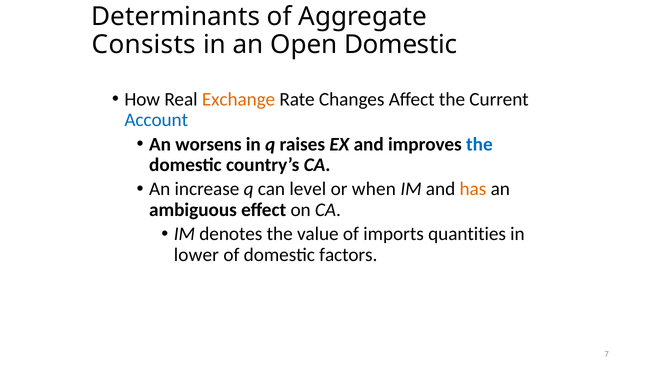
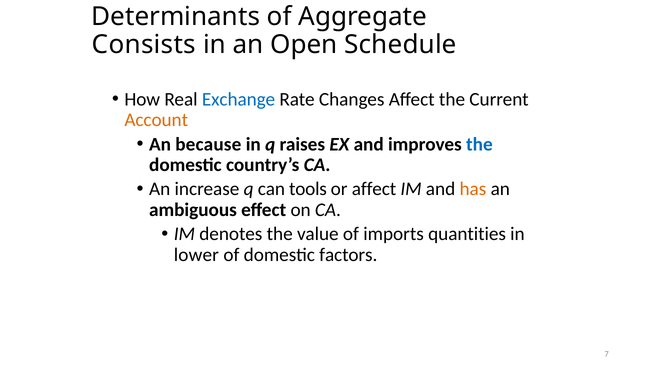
Open Domestic: Domestic -> Schedule
Exchange colour: orange -> blue
Account colour: blue -> orange
worsens: worsens -> because
level: level -> tools
or when: when -> affect
